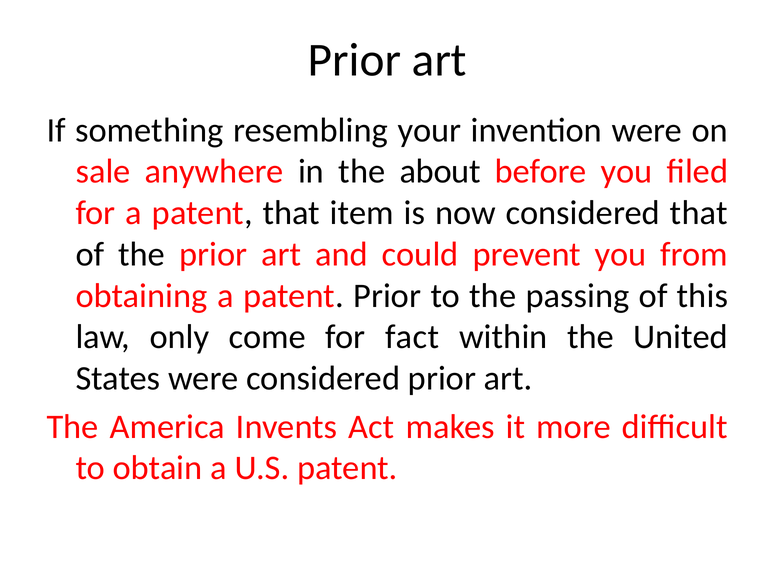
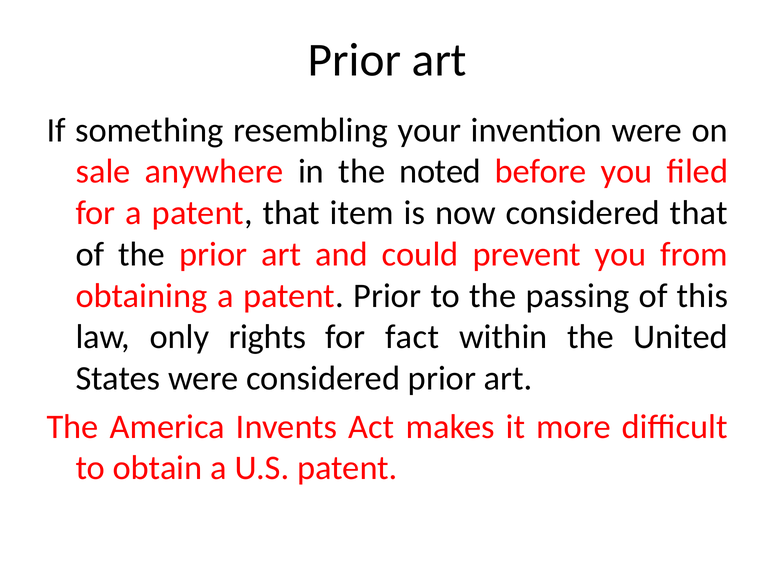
about: about -> noted
come: come -> rights
